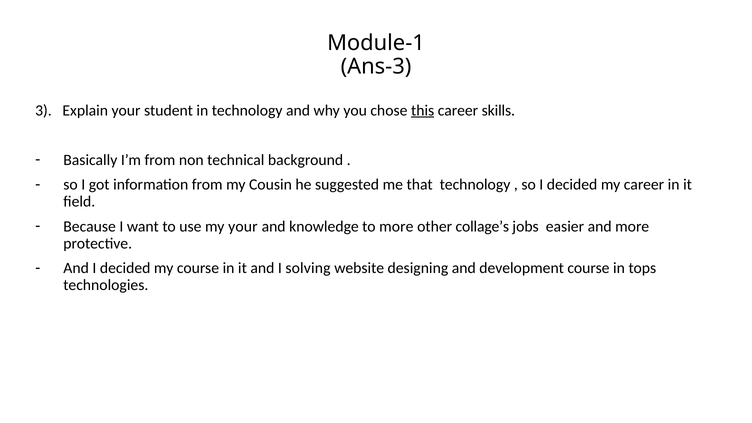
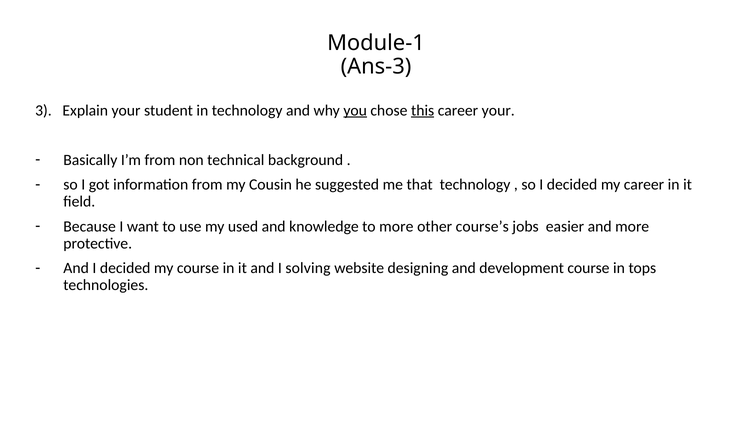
you underline: none -> present
career skills: skills -> your
my your: your -> used
collage’s: collage’s -> course’s
